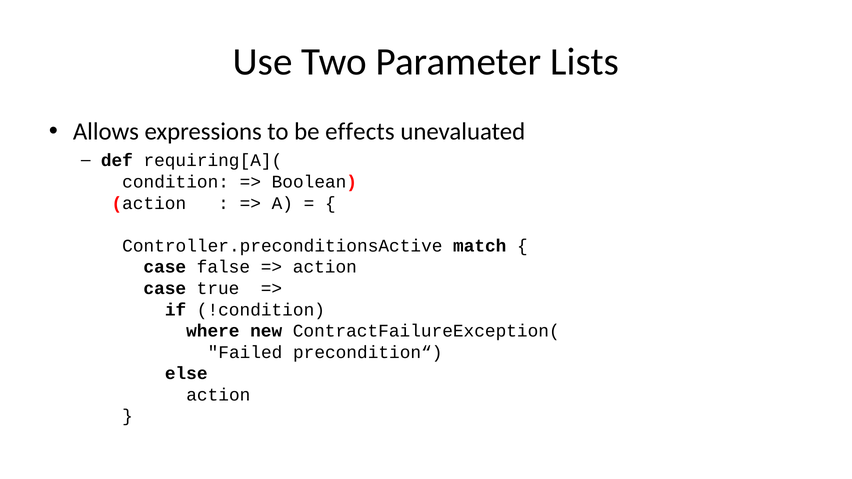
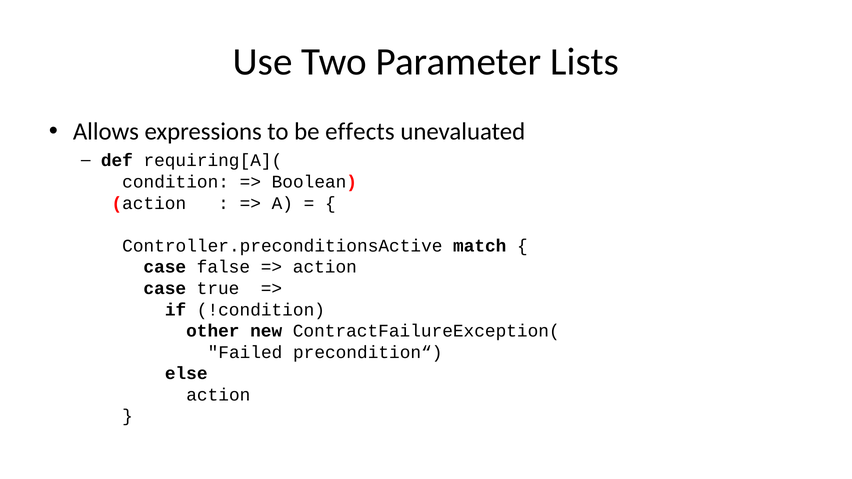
where: where -> other
